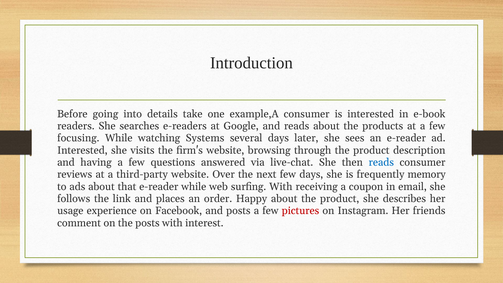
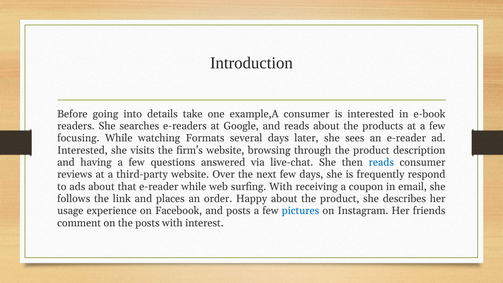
Systems: Systems -> Formats
memory: memory -> respond
pictures colour: red -> blue
